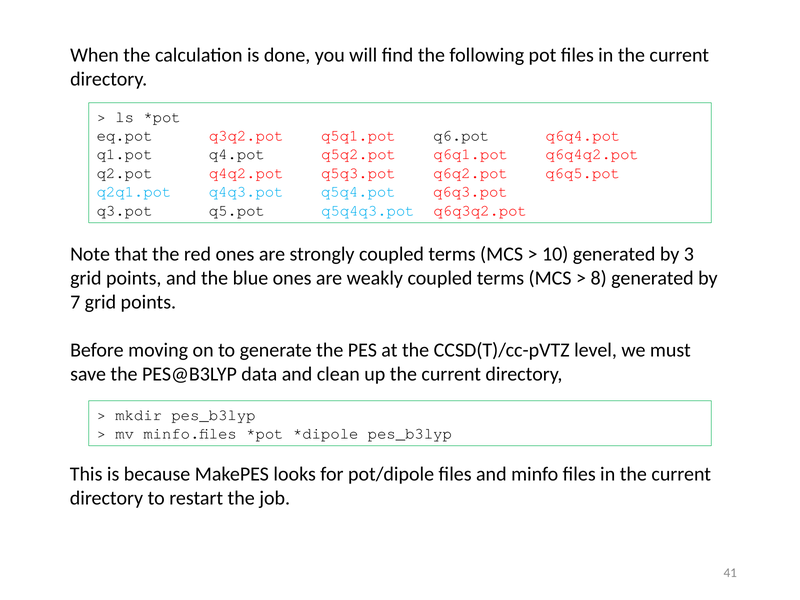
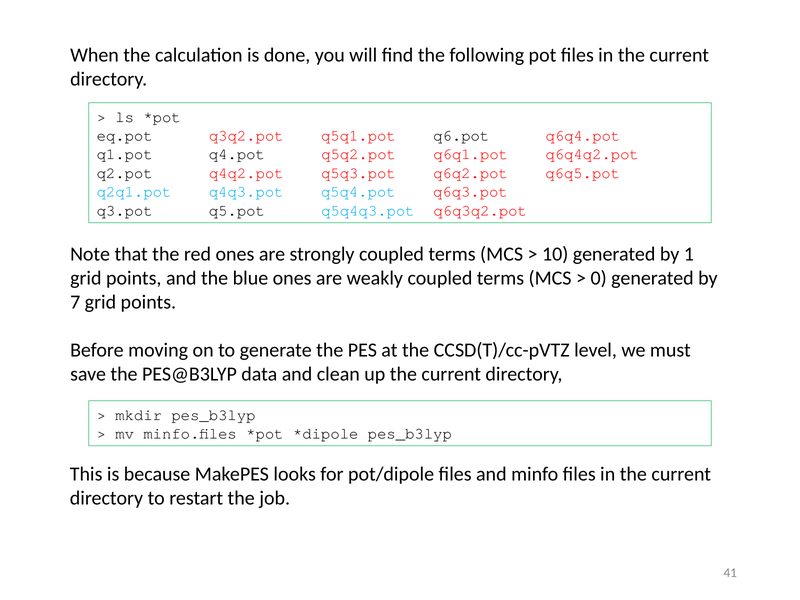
3: 3 -> 1
8: 8 -> 0
